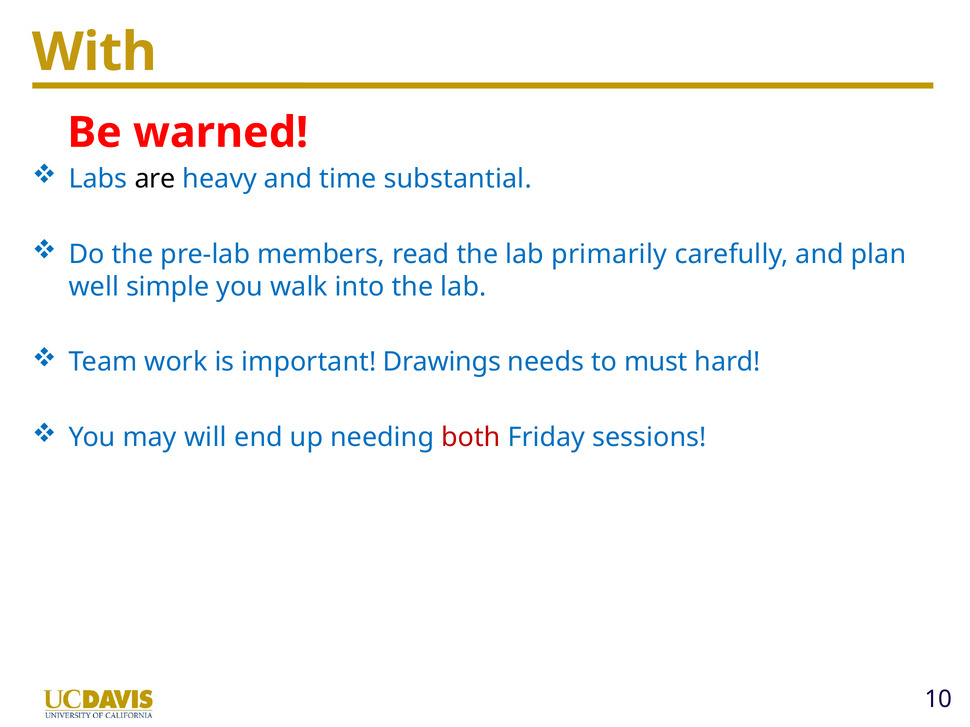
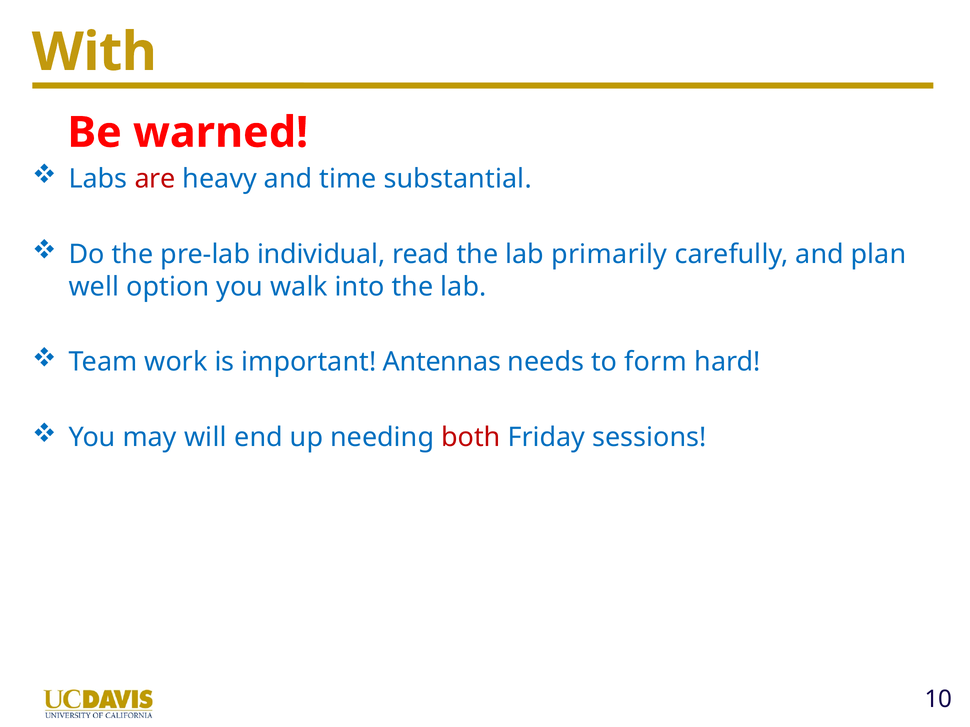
are colour: black -> red
members: members -> individual
simple: simple -> option
Drawings: Drawings -> Antennas
must: must -> form
